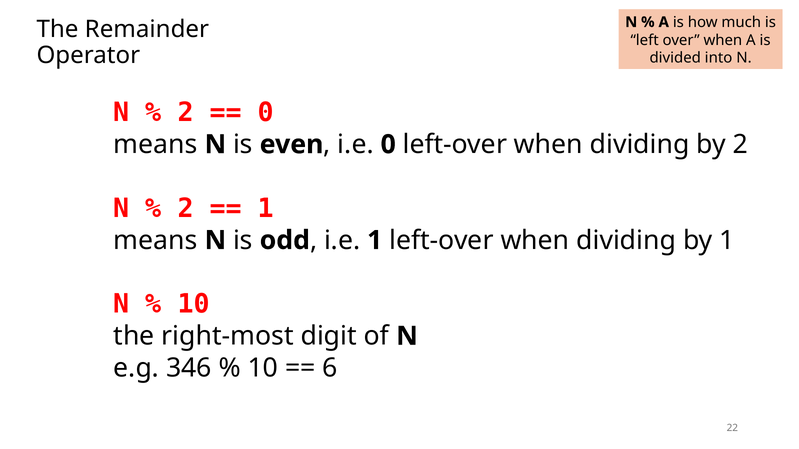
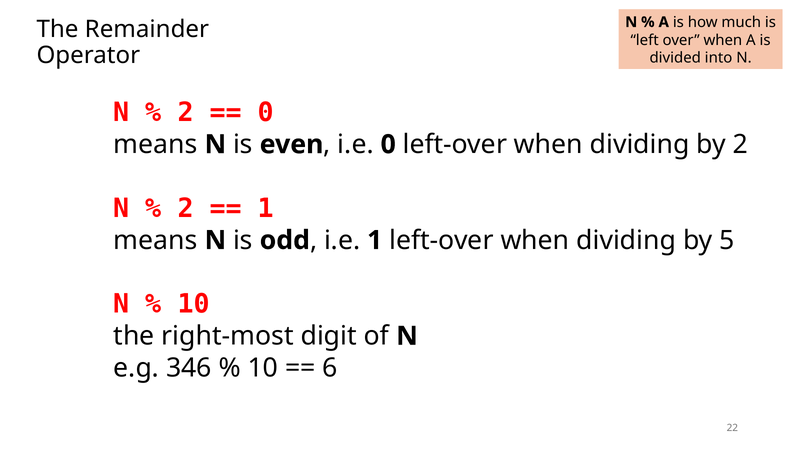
by 1: 1 -> 5
